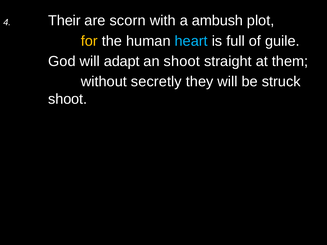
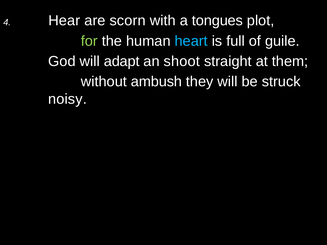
Their: Their -> Hear
ambush: ambush -> tongues
for colour: yellow -> light green
secretly: secretly -> ambush
shoot at (68, 99): shoot -> noisy
